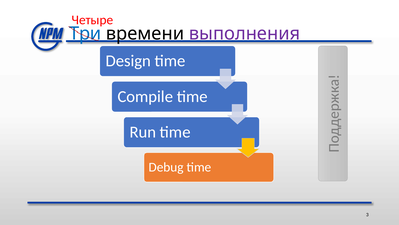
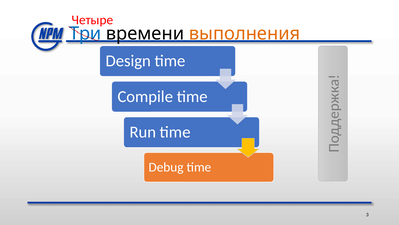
выполнения colour: purple -> orange
